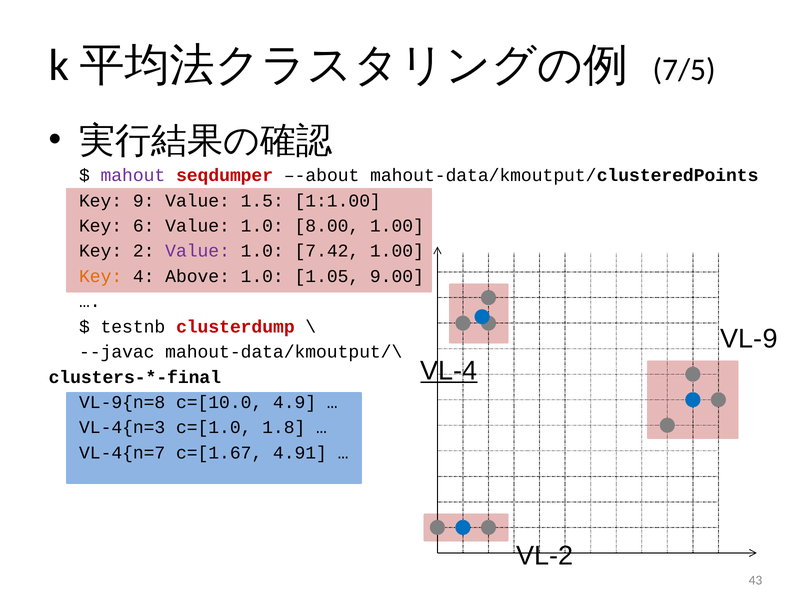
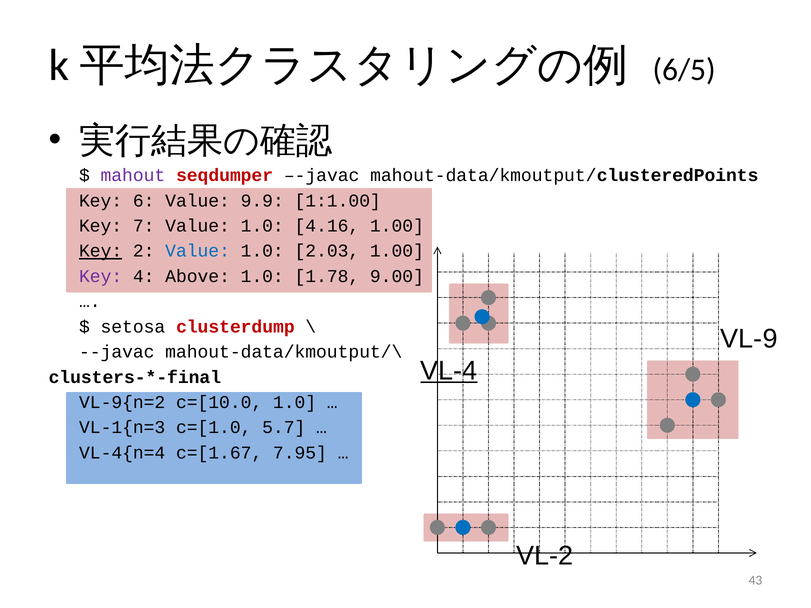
7/5: 7/5 -> 6/5
–-about: –-about -> –-javac
9: 9 -> 6
1.5: 1.5 -> 9.9
6: 6 -> 7
8.00: 8.00 -> 4.16
Key at (101, 251) underline: none -> present
Value at (198, 251) colour: purple -> blue
7.42: 7.42 -> 2.03
Key at (101, 276) colour: orange -> purple
1.05: 1.05 -> 1.78
testnb: testnb -> setosa
VL-9{n=8: VL-9{n=8 -> VL-9{n=2
c=[10.0 4.9: 4.9 -> 1.0
VL-4{n=3: VL-4{n=3 -> VL-1{n=3
1.8: 1.8 -> 5.7
VL-4{n=7: VL-4{n=7 -> VL-4{n=4
4.91: 4.91 -> 7.95
